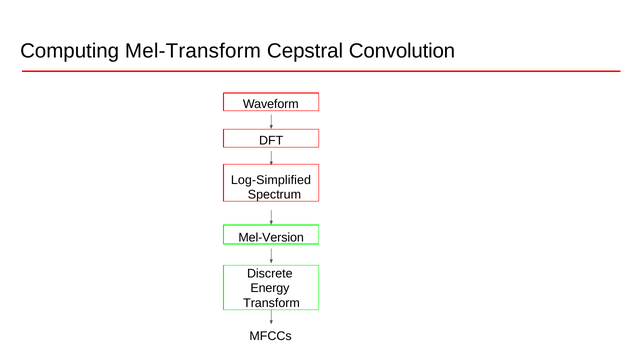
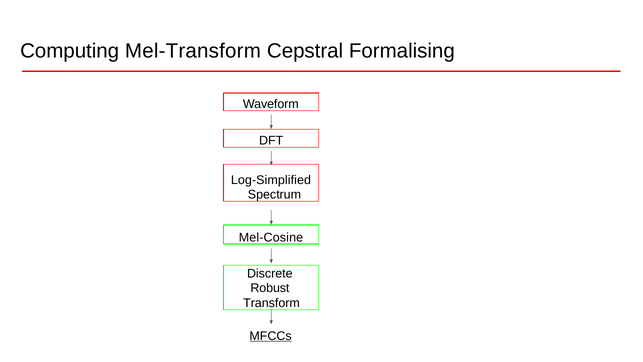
Convolution: Convolution -> Formalising
Mel-Version: Mel-Version -> Mel-Cosine
Energy: Energy -> Robust
MFCCs underline: none -> present
